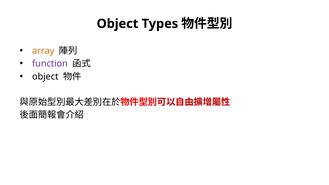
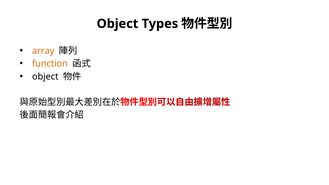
function colour: purple -> orange
